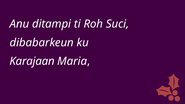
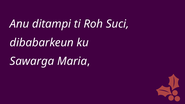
Karajaan: Karajaan -> Sawarga
